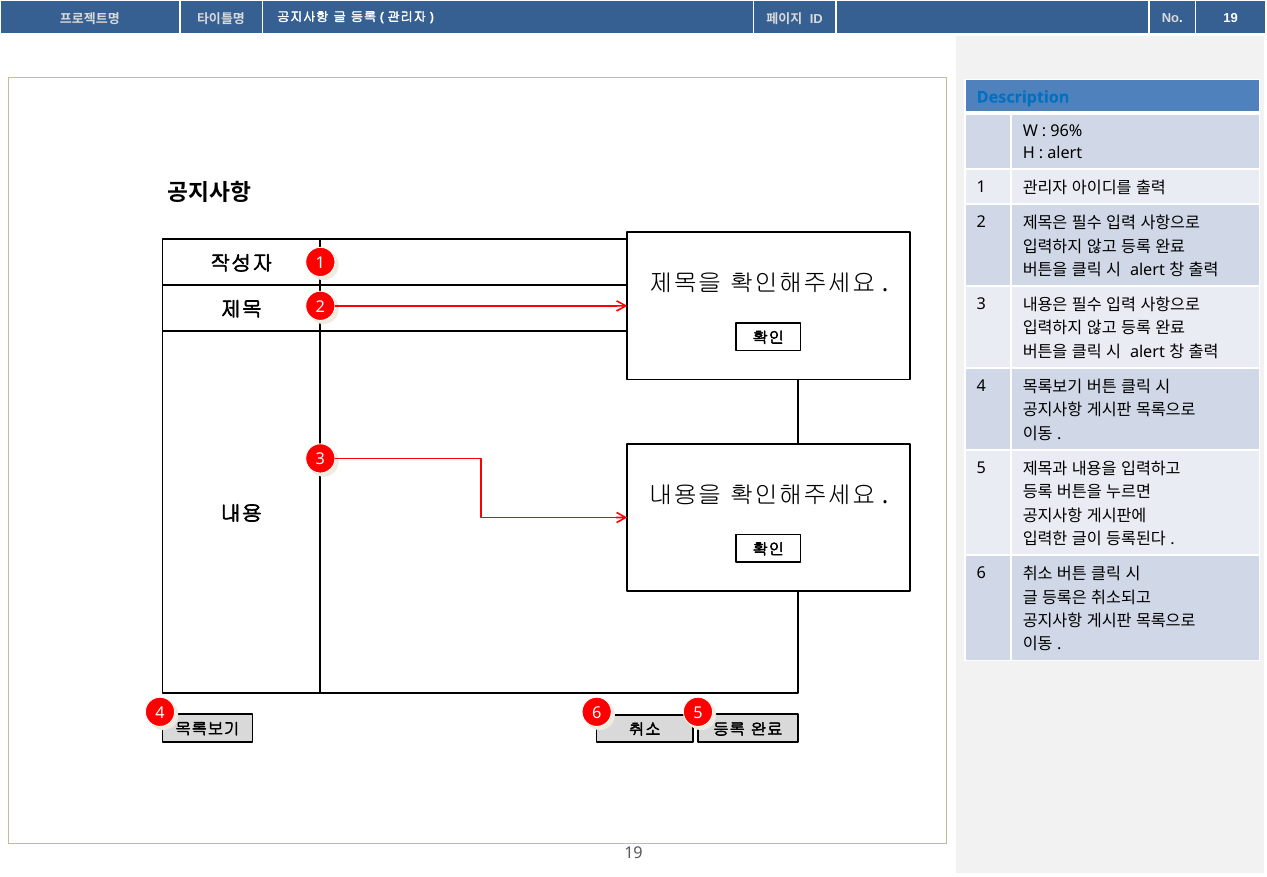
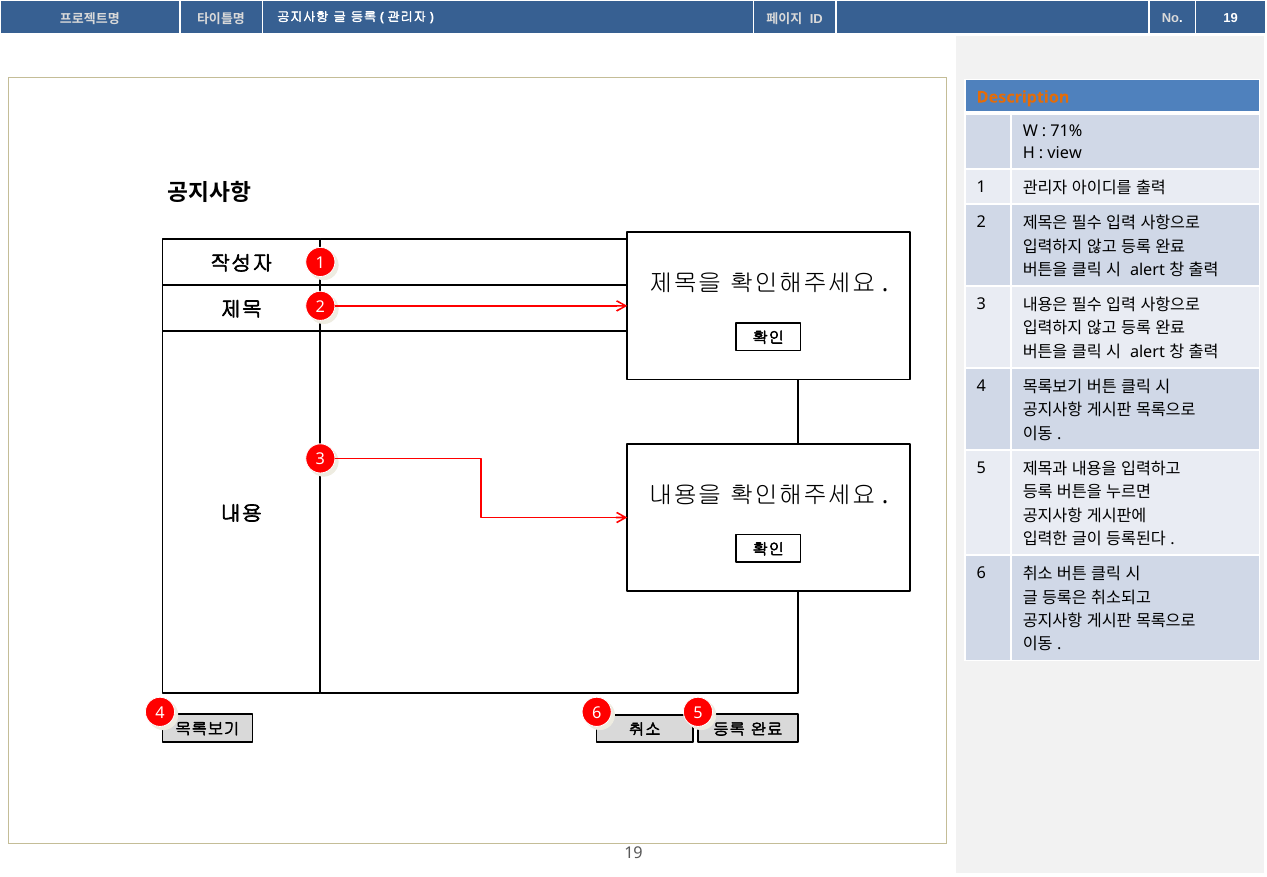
Description colour: blue -> orange
96%: 96% -> 71%
alert at (1065, 153): alert -> view
